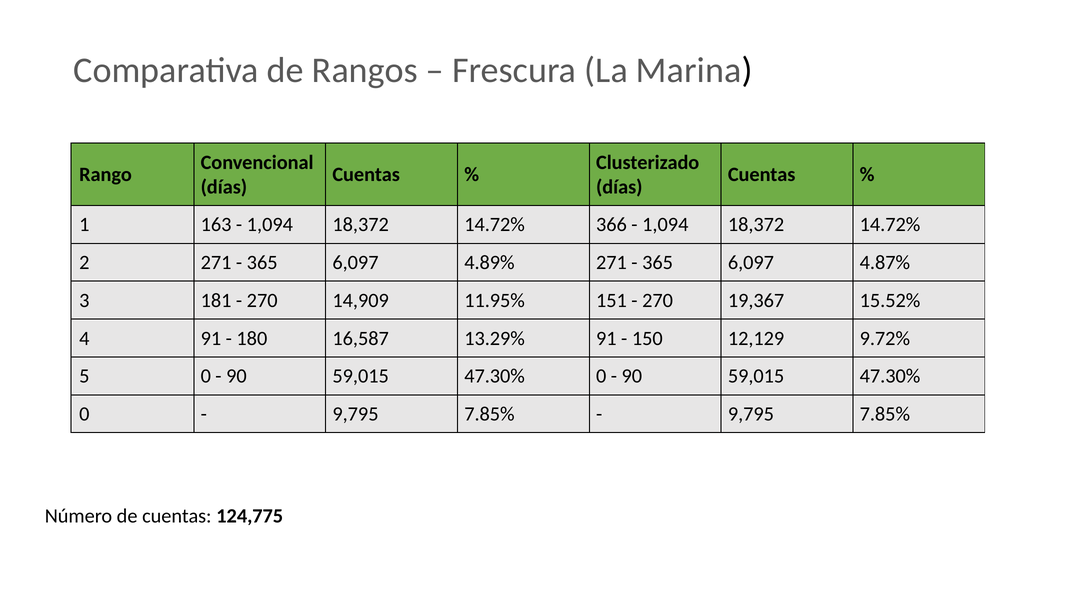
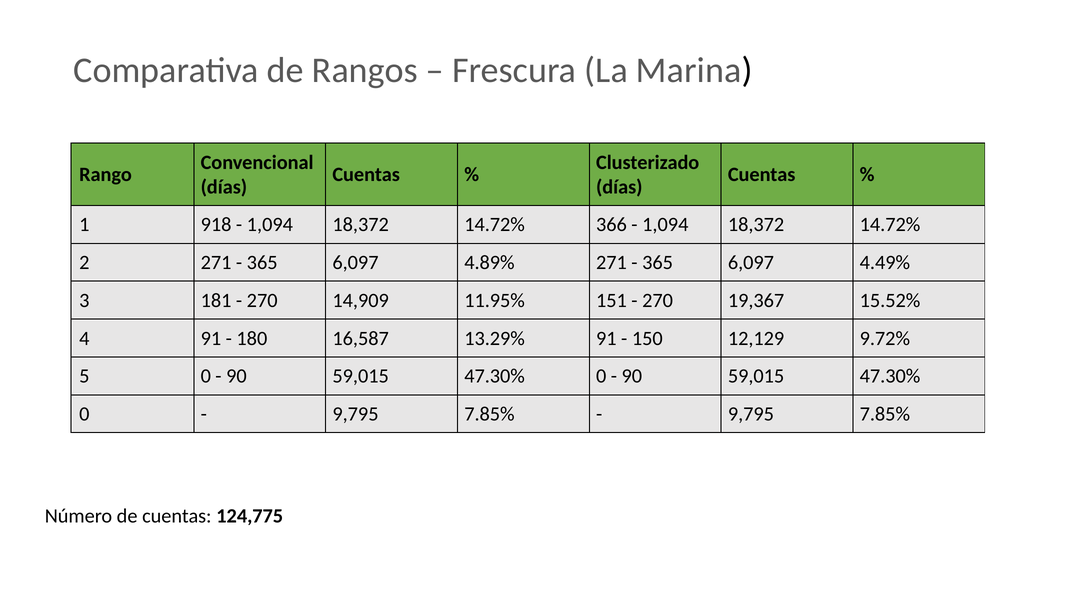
163: 163 -> 918
4.87%: 4.87% -> 4.49%
